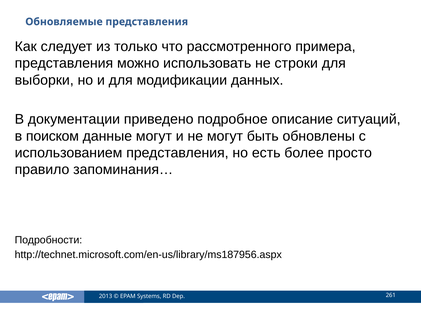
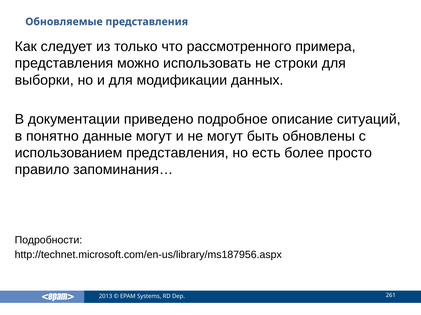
поиском: поиском -> понятно
